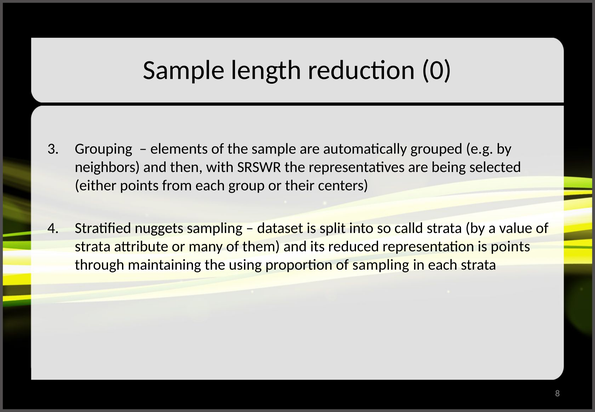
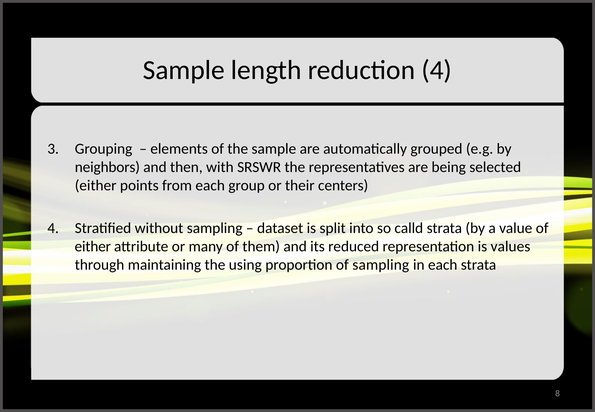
reduction 0: 0 -> 4
nuggets: nuggets -> without
strata at (93, 246): strata -> either
is points: points -> values
